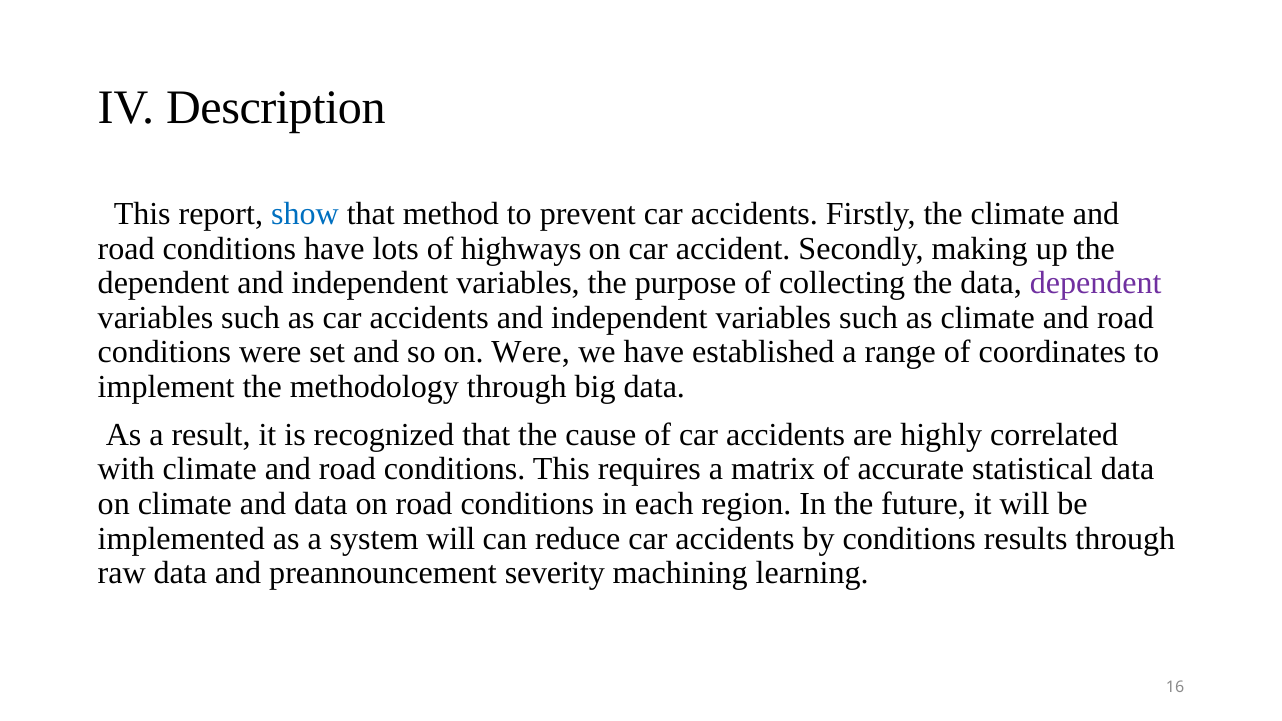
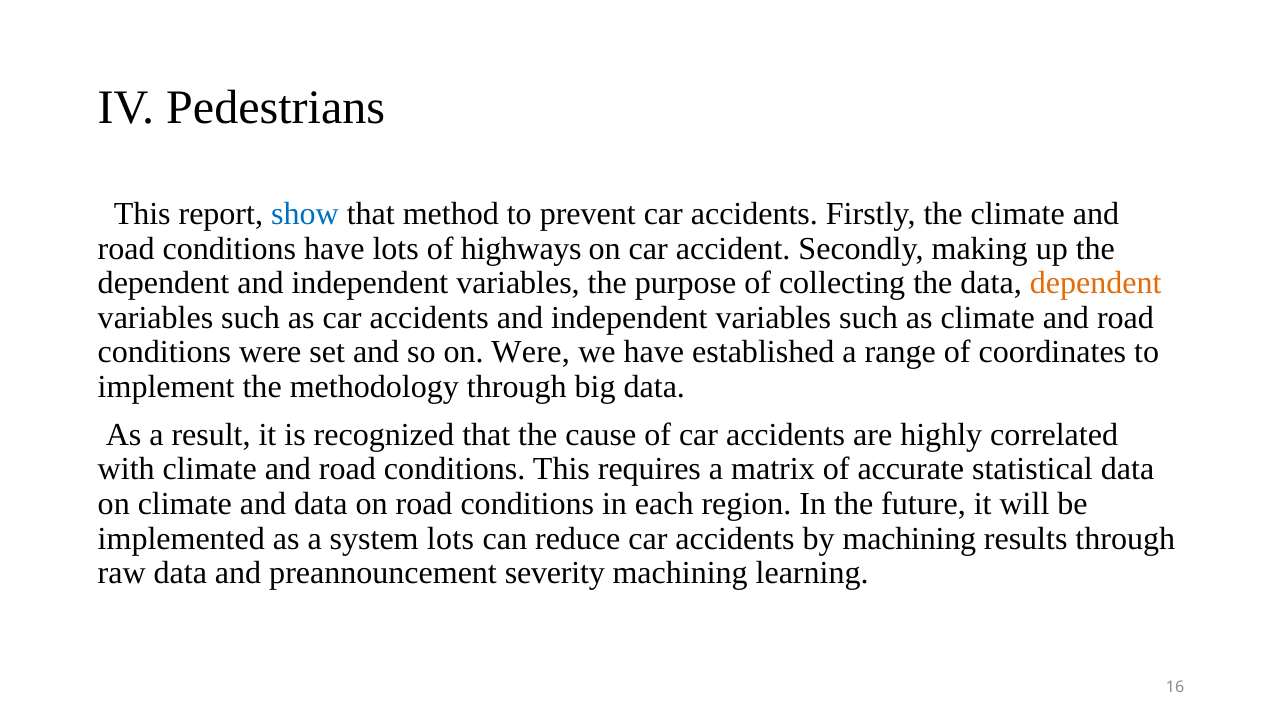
Description: Description -> Pedestrians
dependent at (1096, 283) colour: purple -> orange
system will: will -> lots
by conditions: conditions -> machining
